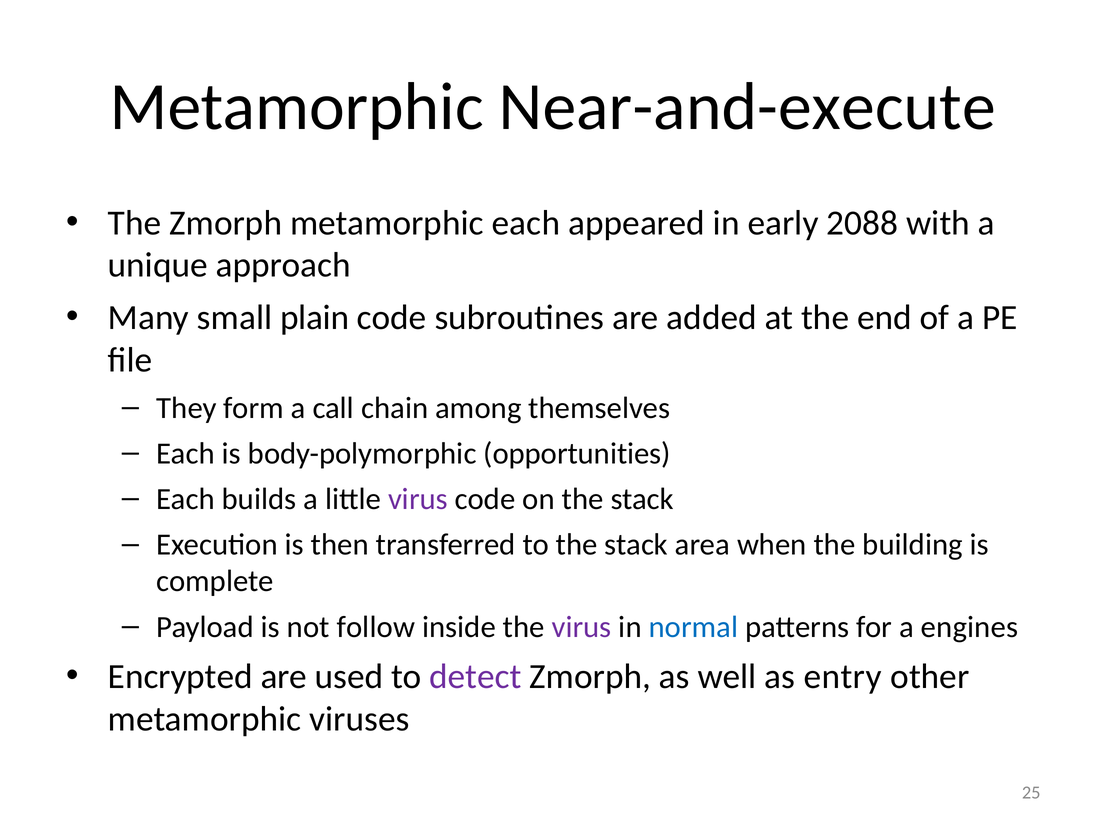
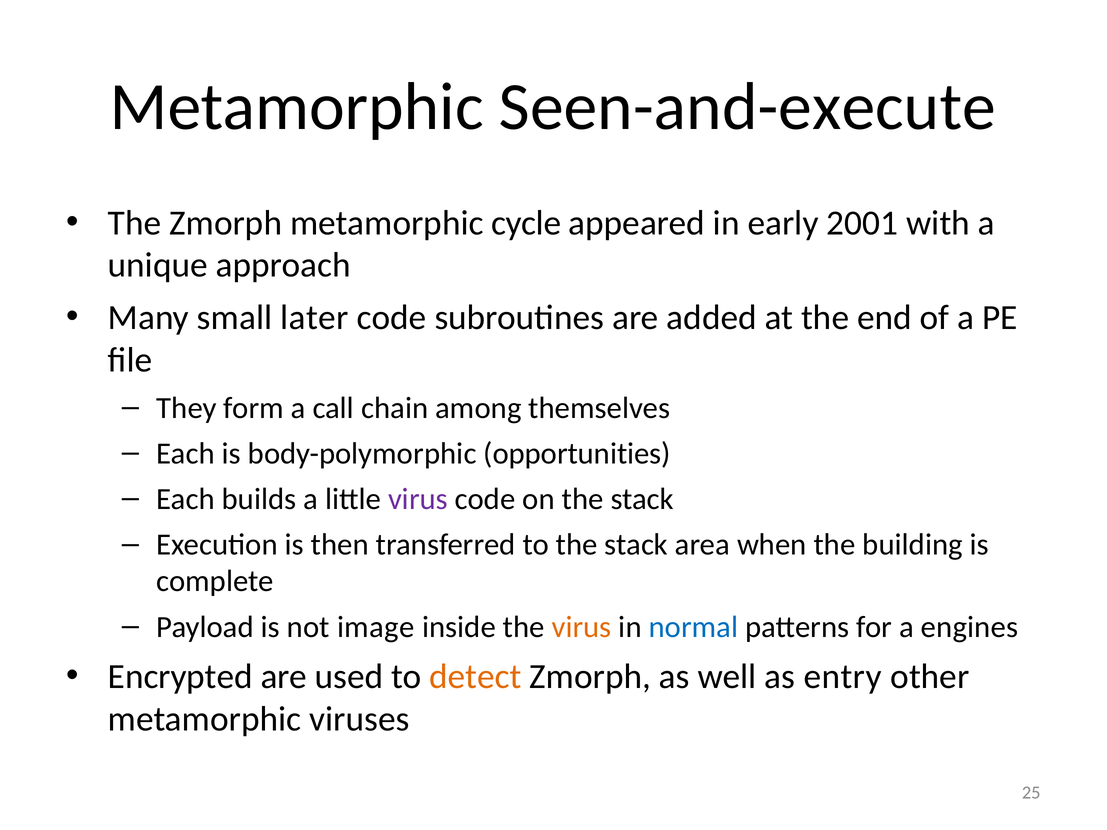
Near-and-execute: Near-and-execute -> Seen-and-execute
metamorphic each: each -> cycle
2088: 2088 -> 2001
plain: plain -> later
follow: follow -> image
virus at (582, 627) colour: purple -> orange
detect colour: purple -> orange
